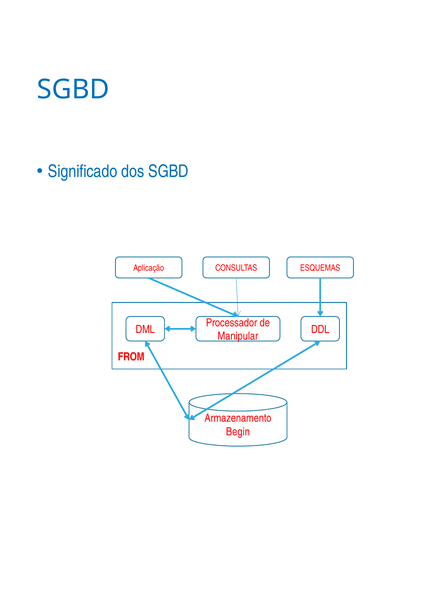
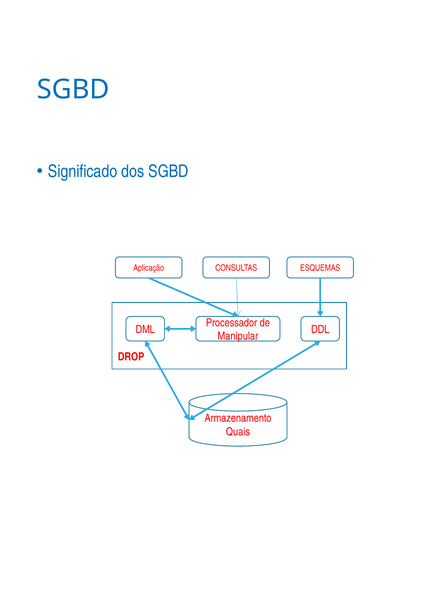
FROM: FROM -> DROP
Begin: Begin -> Quais
